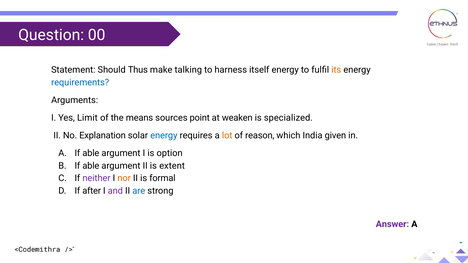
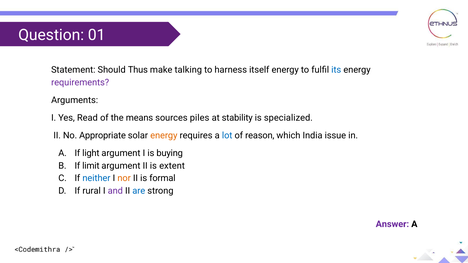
00: 00 -> 01
its colour: orange -> blue
requirements colour: blue -> purple
Limit: Limit -> Read
point: point -> piles
weaken: weaken -> stability
Explanation: Explanation -> Appropriate
energy at (164, 136) colour: blue -> orange
lot colour: orange -> blue
given: given -> issue
A If able: able -> light
option: option -> buying
able at (91, 166): able -> limit
neither colour: purple -> blue
after: after -> rural
